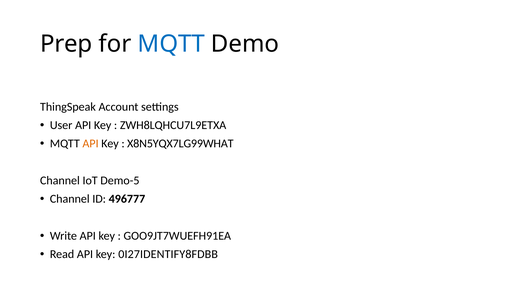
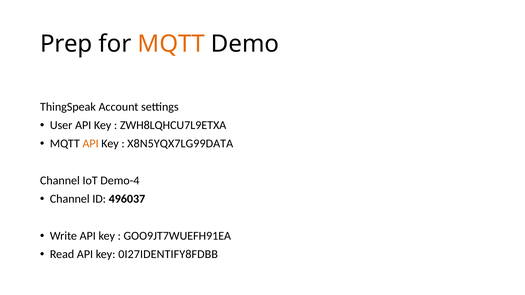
MQTT at (171, 44) colour: blue -> orange
X8N5YQX7LG99WHAT: X8N5YQX7LG99WHAT -> X8N5YQX7LG99DATA
Demo-5: Demo-5 -> Demo-4
496777: 496777 -> 496037
